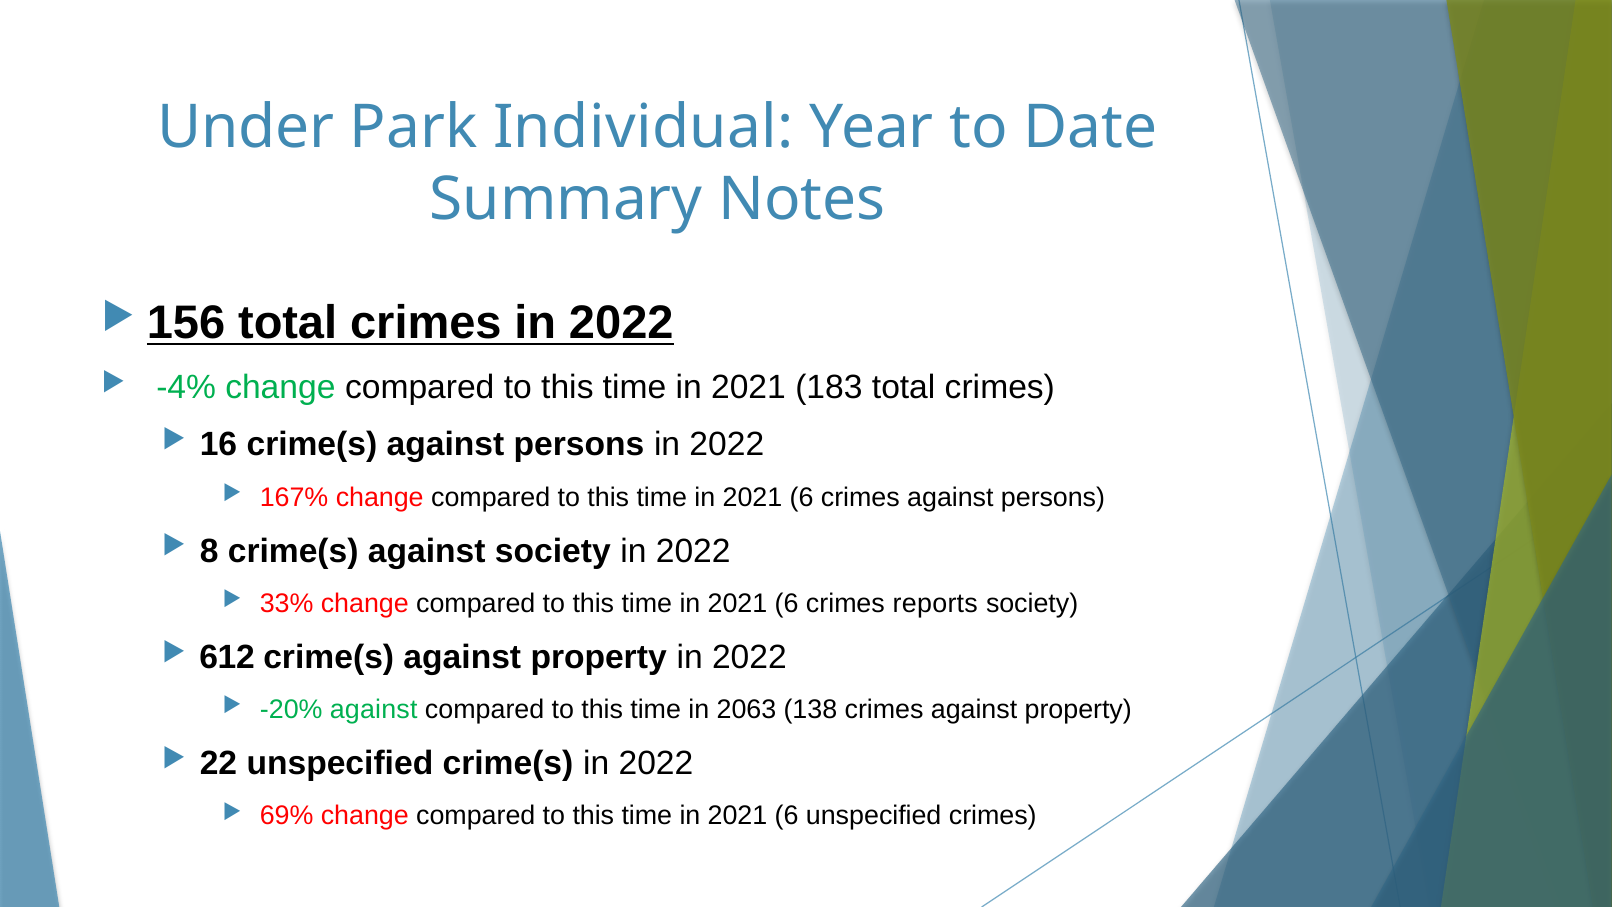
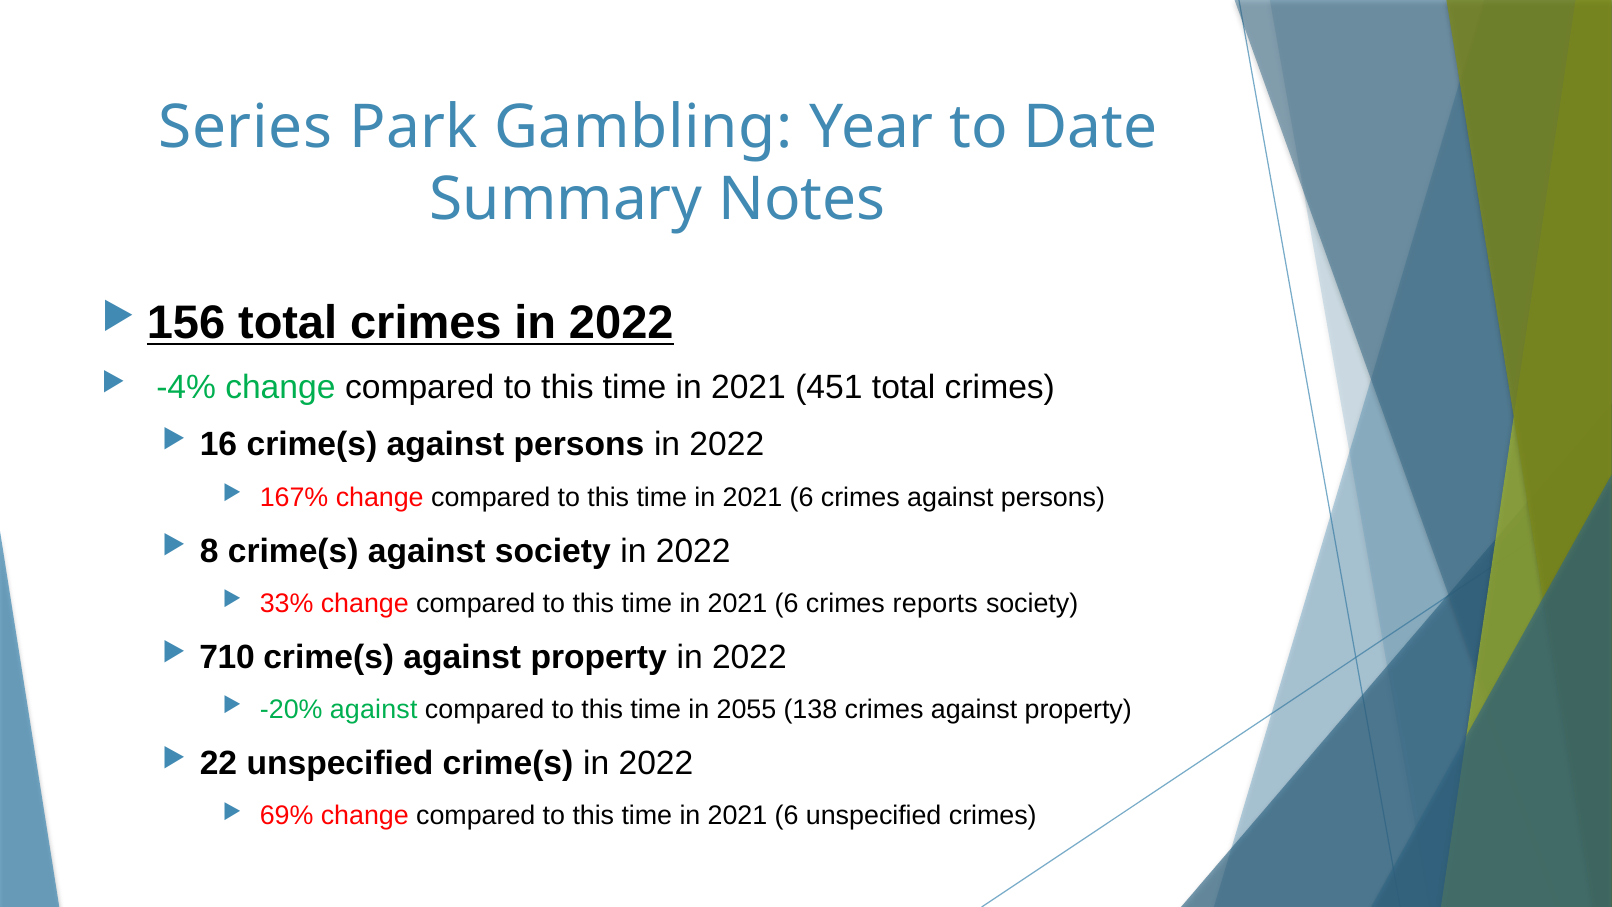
Under: Under -> Series
Individual: Individual -> Gambling
183: 183 -> 451
612: 612 -> 710
2063: 2063 -> 2055
